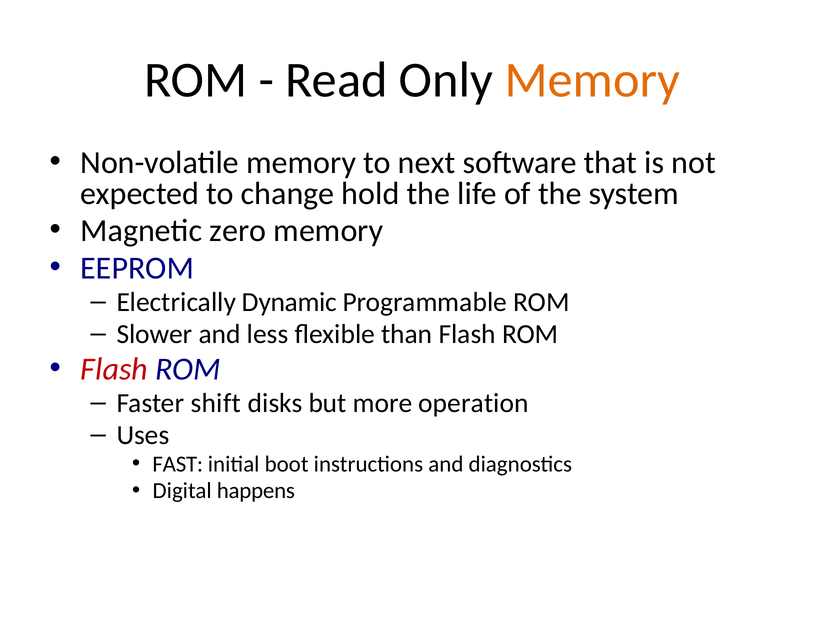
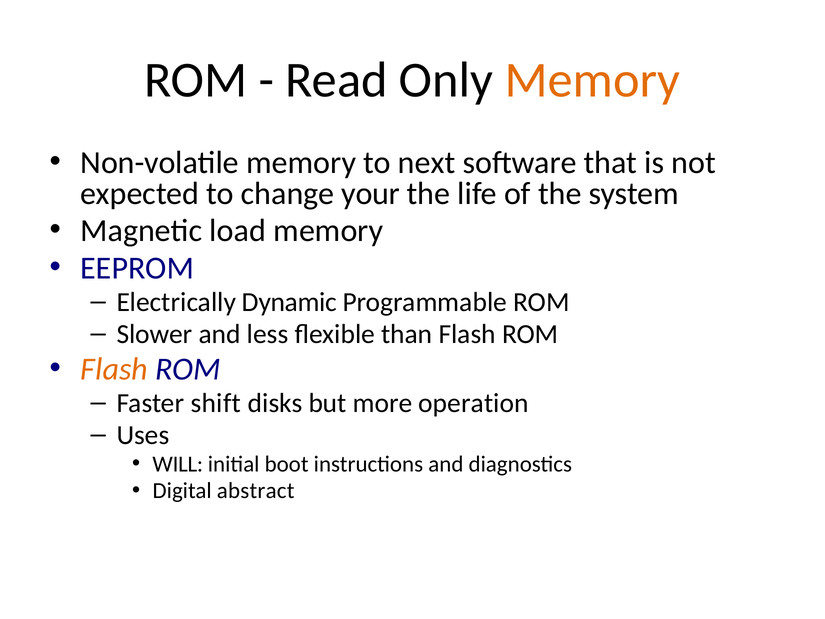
hold: hold -> your
zero: zero -> load
Flash at (114, 369) colour: red -> orange
FAST: FAST -> WILL
happens: happens -> abstract
